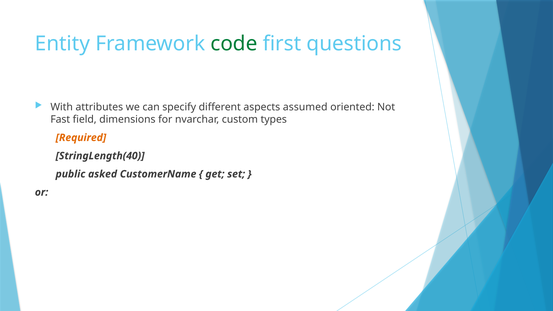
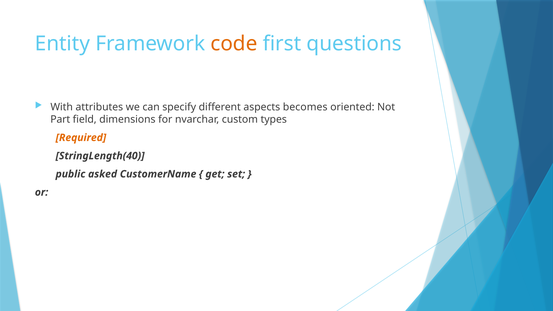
code colour: green -> orange
assumed: assumed -> becomes
Fast: Fast -> Part
